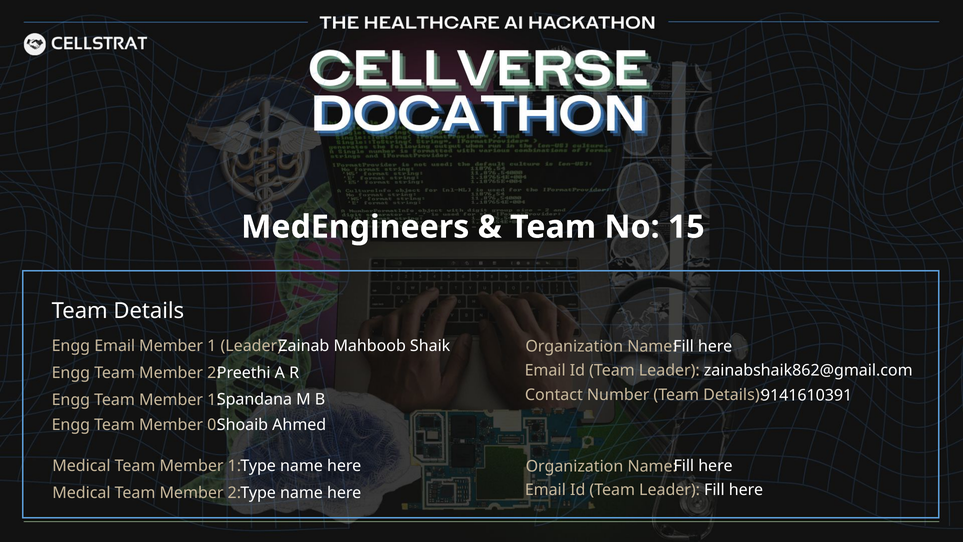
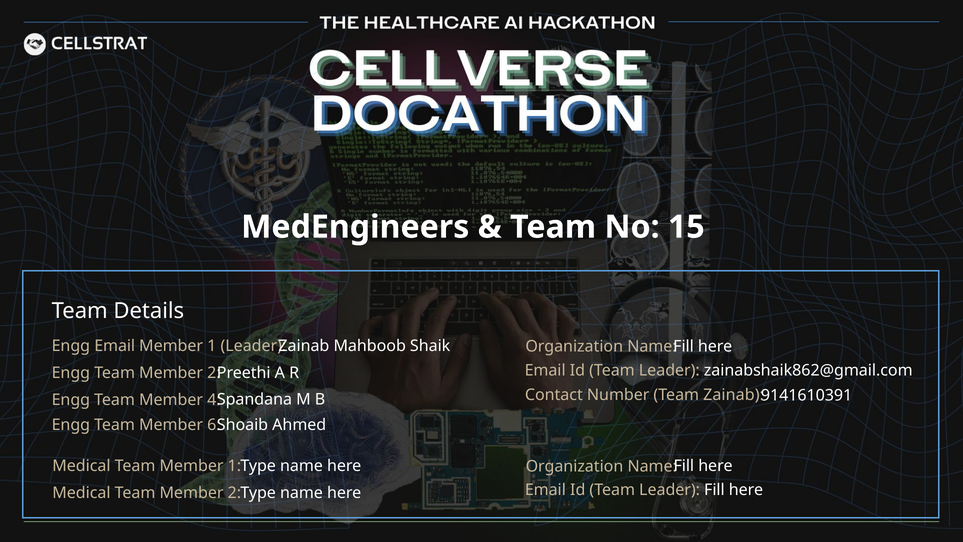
Number Team Details: Details -> Zainab
Engg Team Member 1: 1 -> 4
0: 0 -> 6
